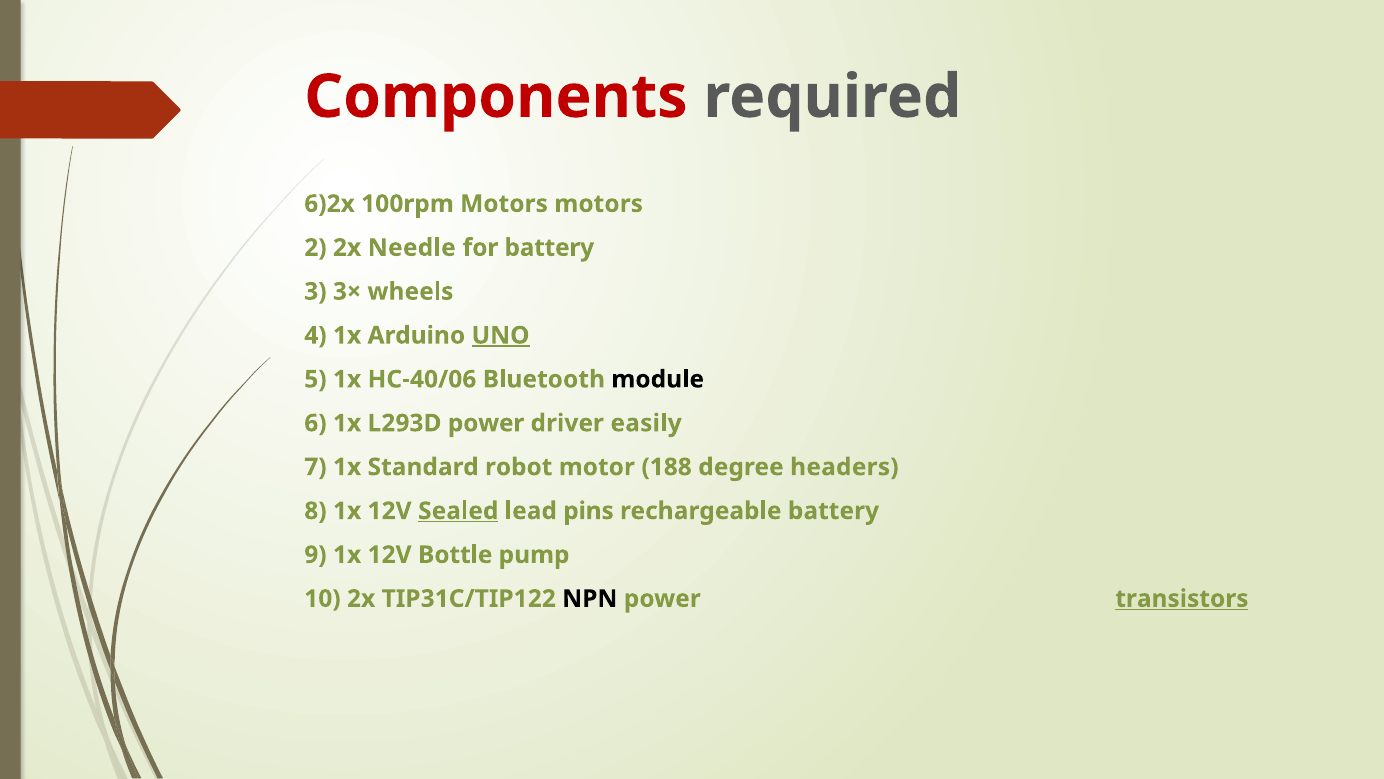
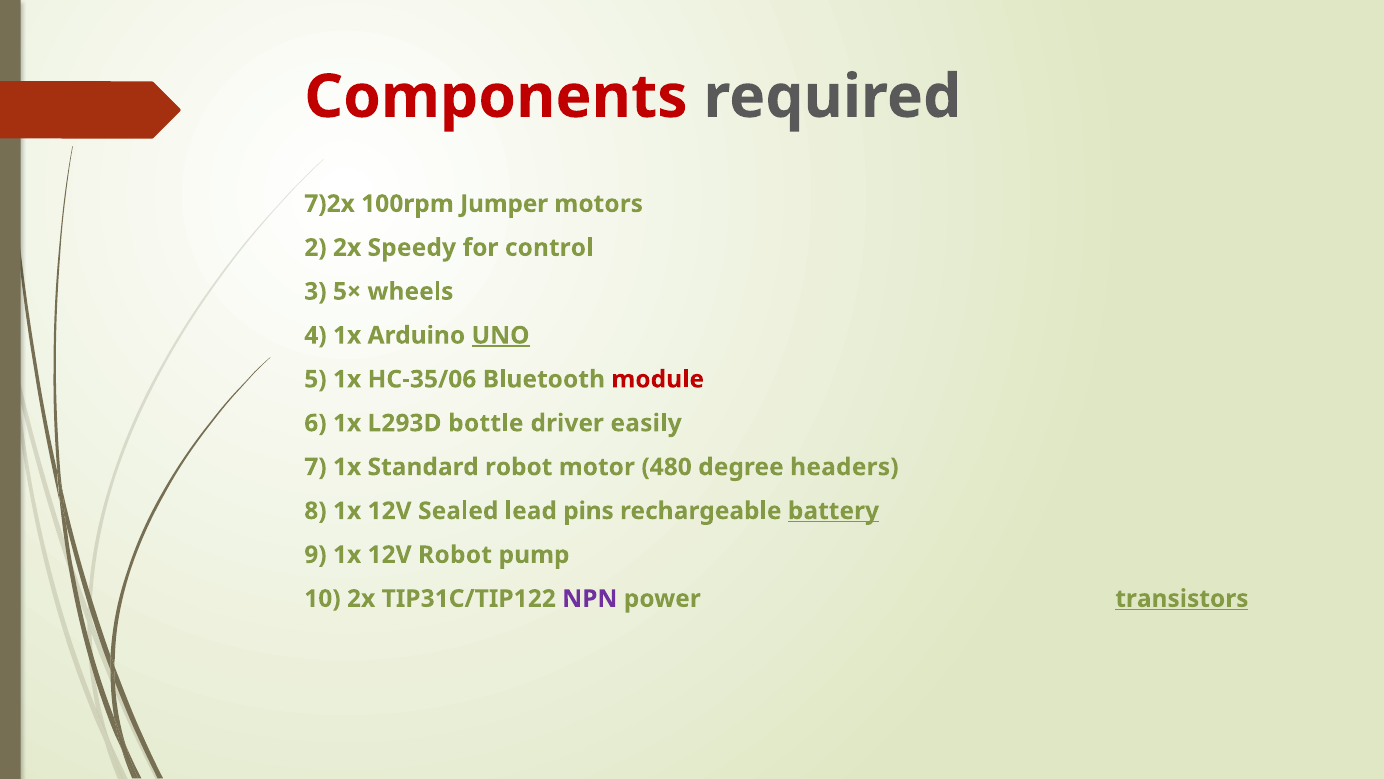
6)2x: 6)2x -> 7)2x
100rpm Motors: Motors -> Jumper
Needle: Needle -> Speedy
for battery: battery -> control
3×: 3× -> 5×
HC-40/06: HC-40/06 -> HC-35/06
module colour: black -> red
L293D power: power -> bottle
188: 188 -> 480
Sealed underline: present -> none
battery at (833, 511) underline: none -> present
12V Bottle: Bottle -> Robot
NPN colour: black -> purple
